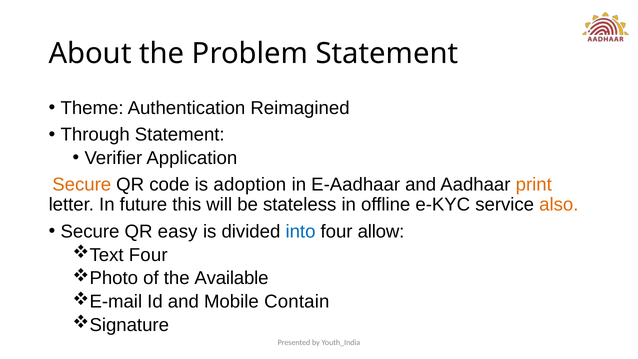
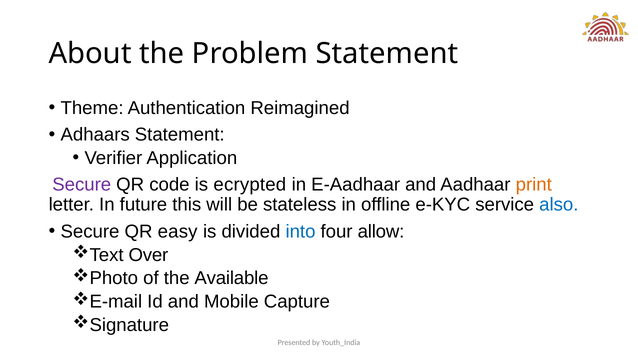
Through: Through -> Adhaars
Secure at (82, 185) colour: orange -> purple
adoption: adoption -> ecrypted
also colour: orange -> blue
Four at (148, 255): Four -> Over
Contain: Contain -> Capture
